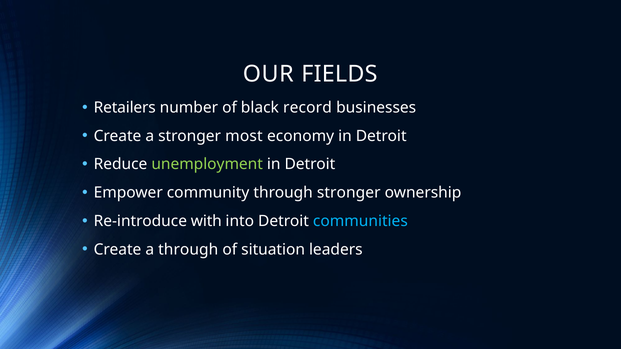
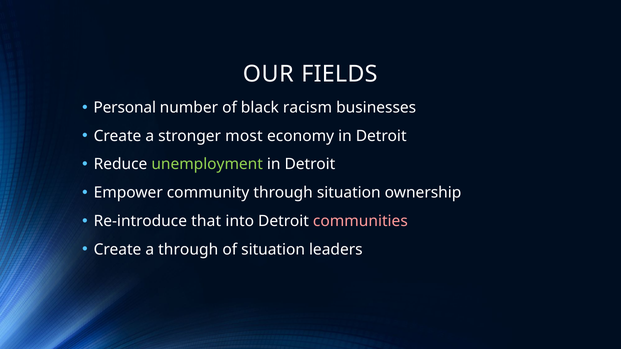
Retailers: Retailers -> Personal
record: record -> racism
through stronger: stronger -> situation
with: with -> that
communities colour: light blue -> pink
